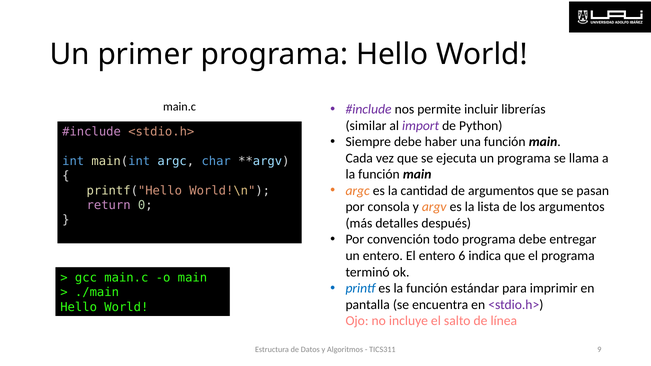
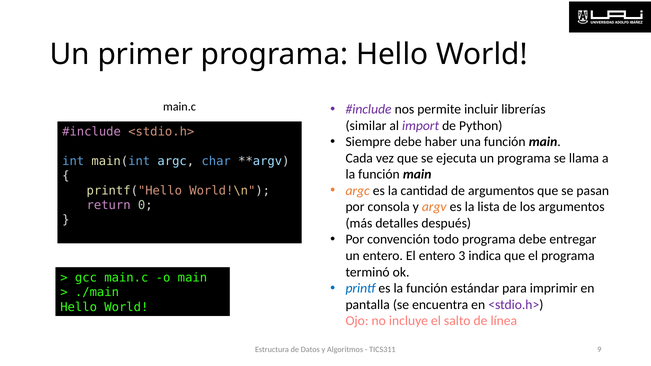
6: 6 -> 3
